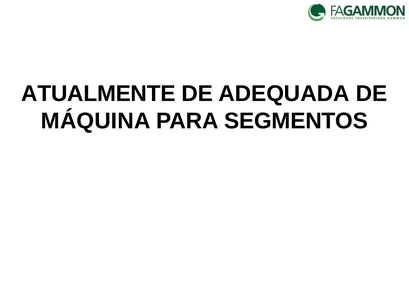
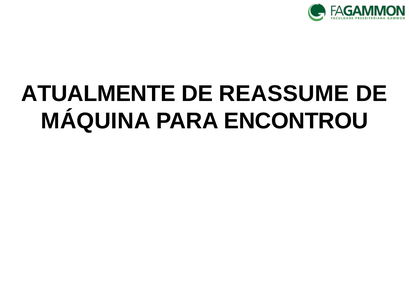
ADEQUADA: ADEQUADA -> REASSUME
SEGMENTOS: SEGMENTOS -> ENCONTROU
